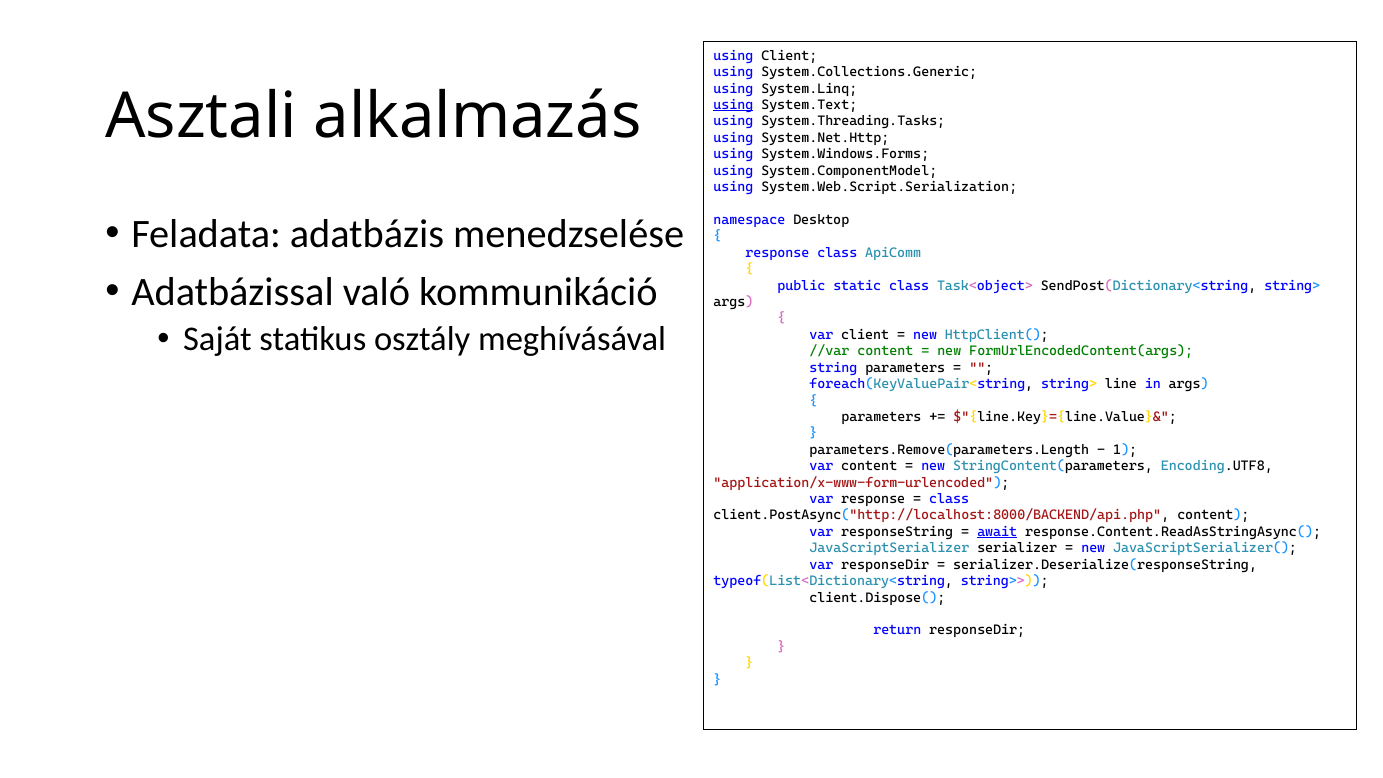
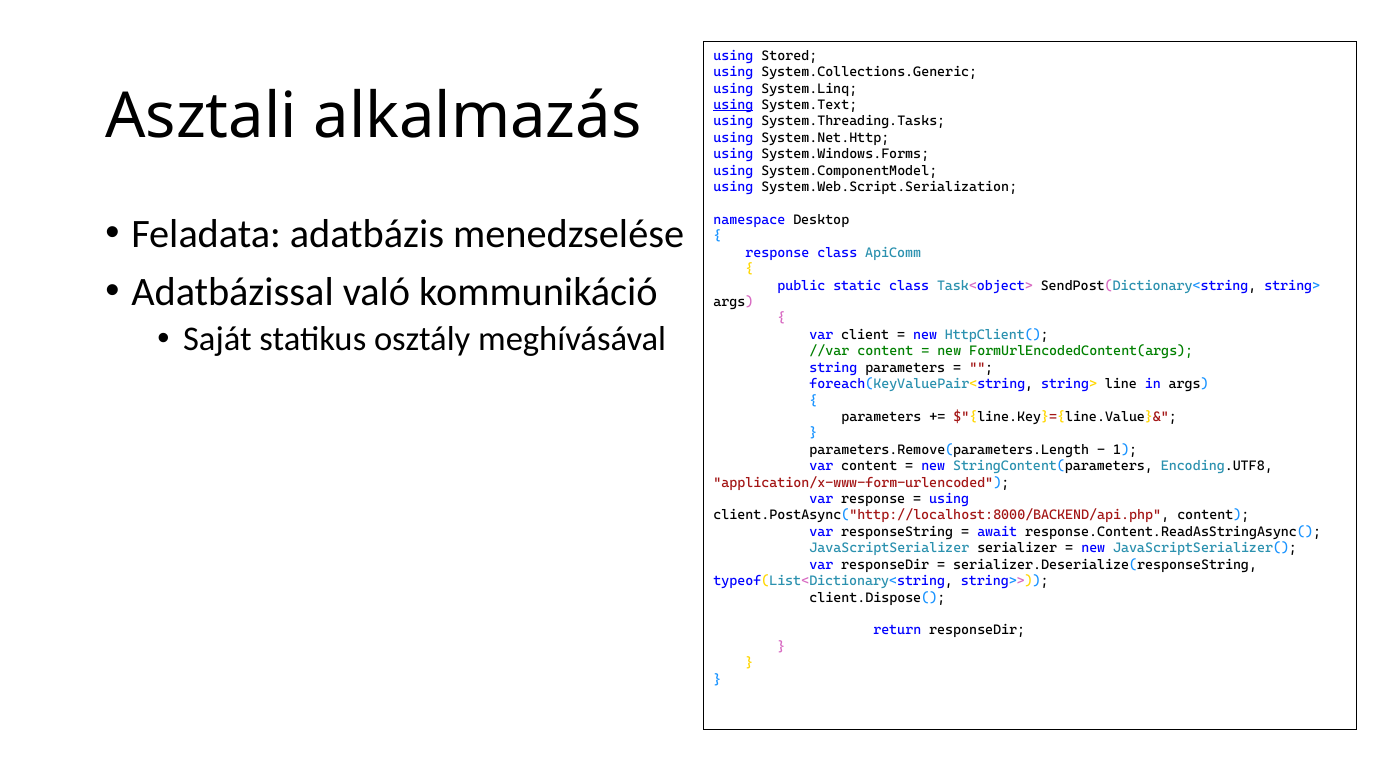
using Client: Client -> Stored
class at (949, 499): class -> using
await underline: present -> none
